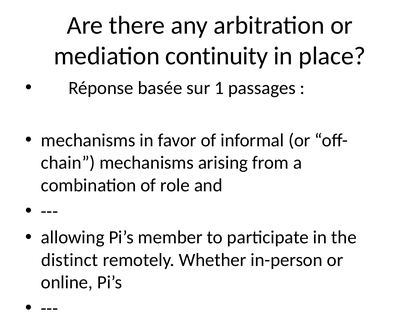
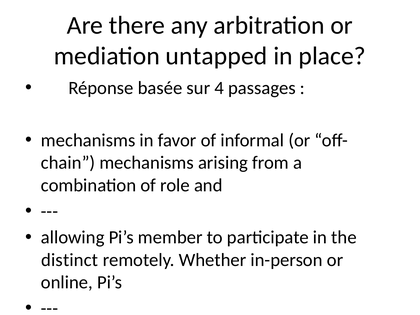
continuity: continuity -> untapped
1: 1 -> 4
